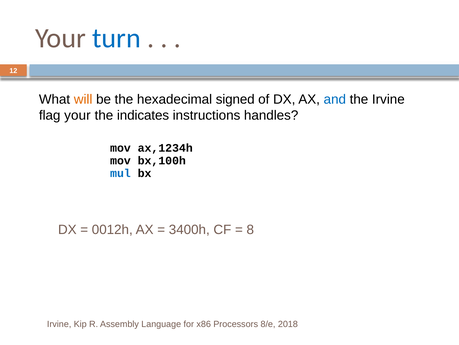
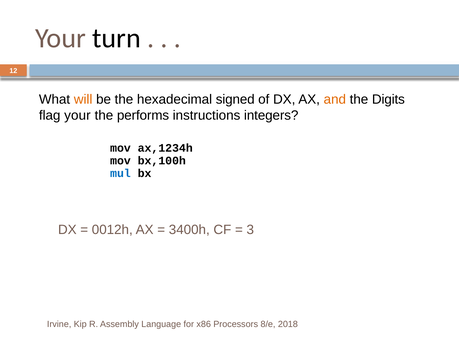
turn colour: blue -> black
and colour: blue -> orange
the Irvine: Irvine -> Digits
indicates: indicates -> performs
handles: handles -> integers
8: 8 -> 3
